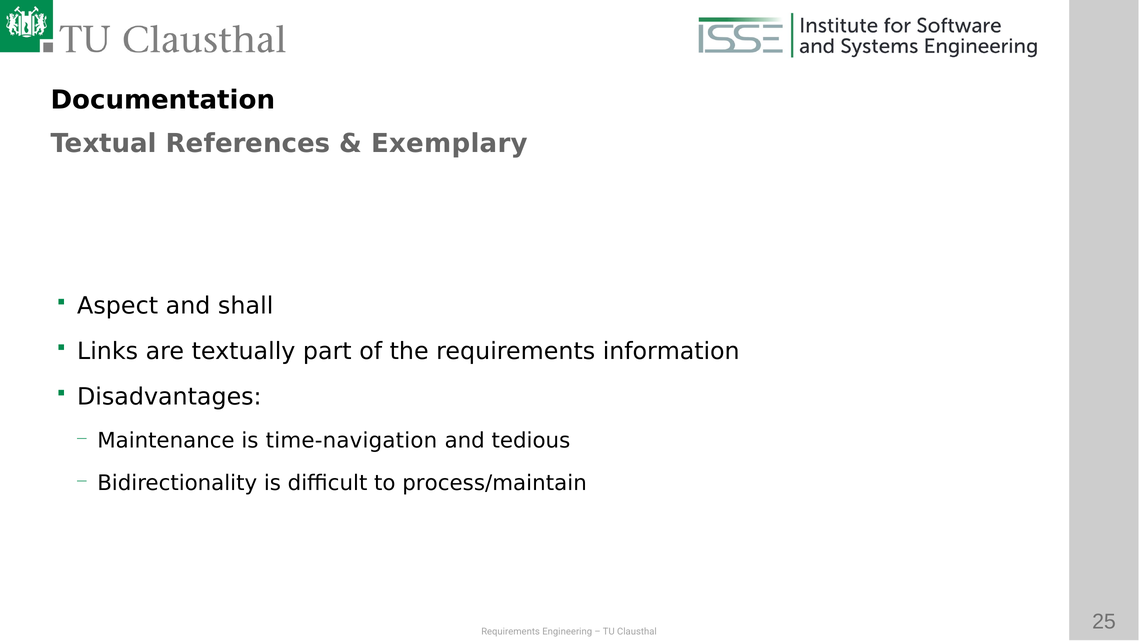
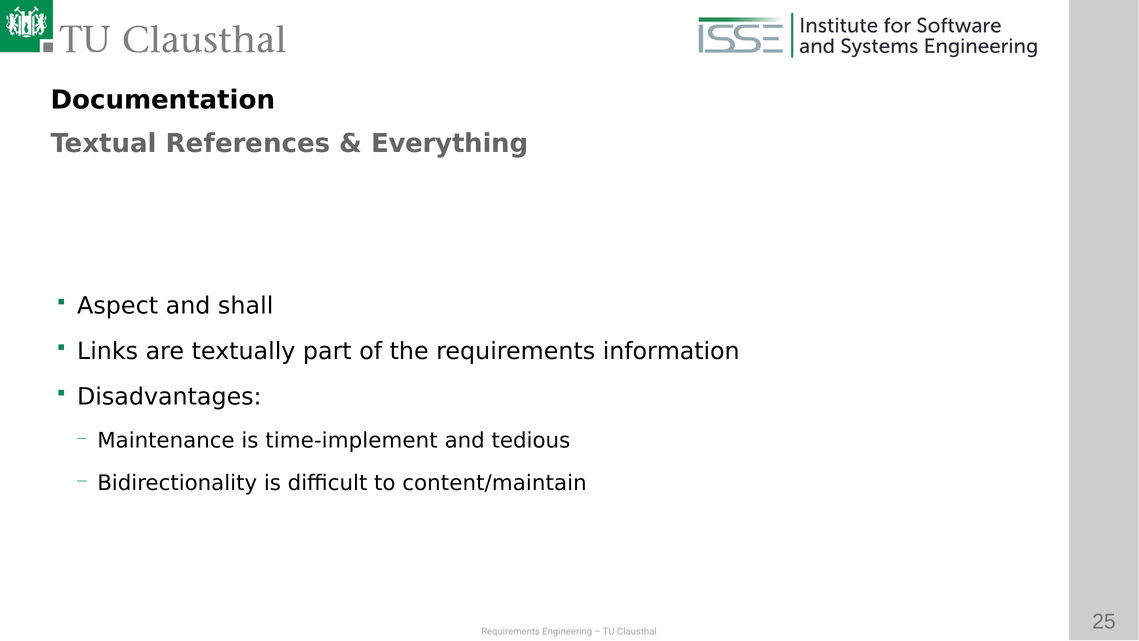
Exemplary: Exemplary -> Everything
time-navigation: time-navigation -> time-implement
process/maintain: process/maintain -> content/maintain
